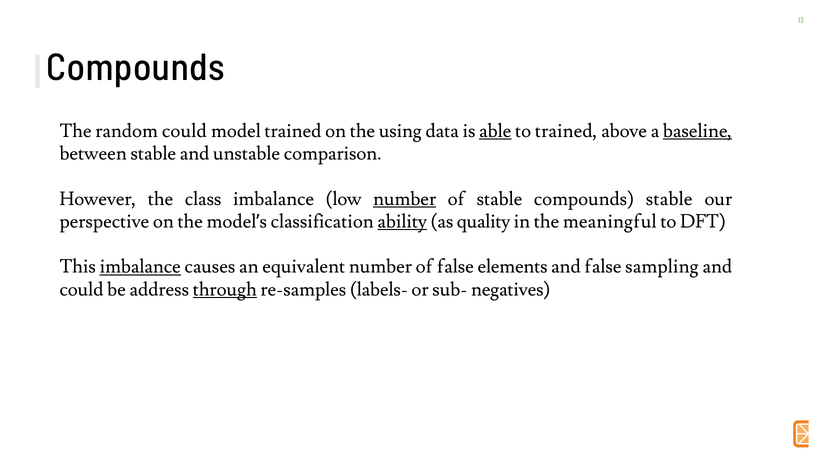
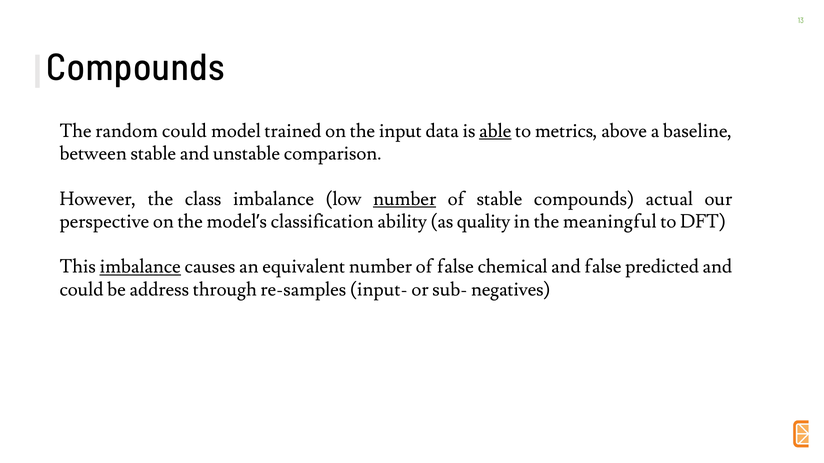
using: using -> input
to trained: trained -> metrics
baseline underline: present -> none
compounds stable: stable -> actual
ability underline: present -> none
elements: elements -> chemical
sampling: sampling -> predicted
through underline: present -> none
labels-: labels- -> input-
